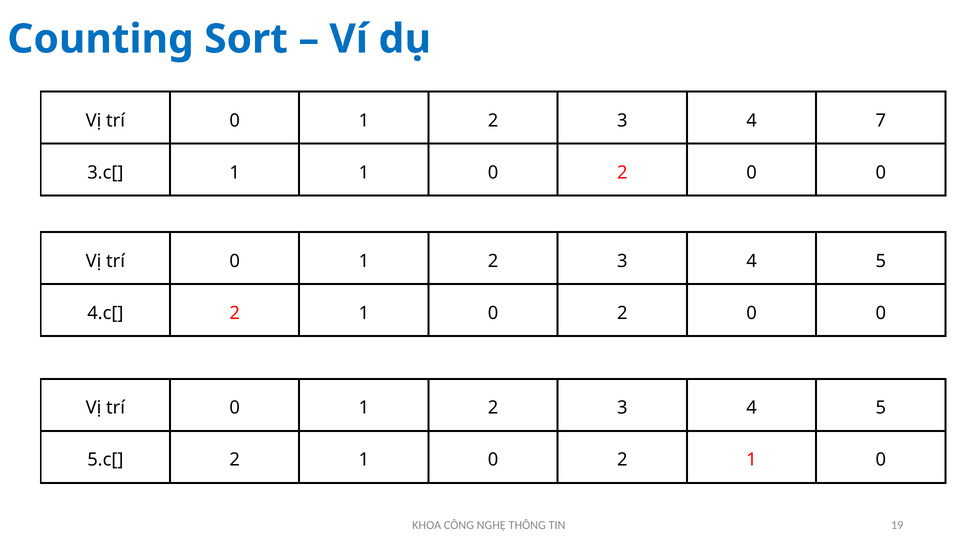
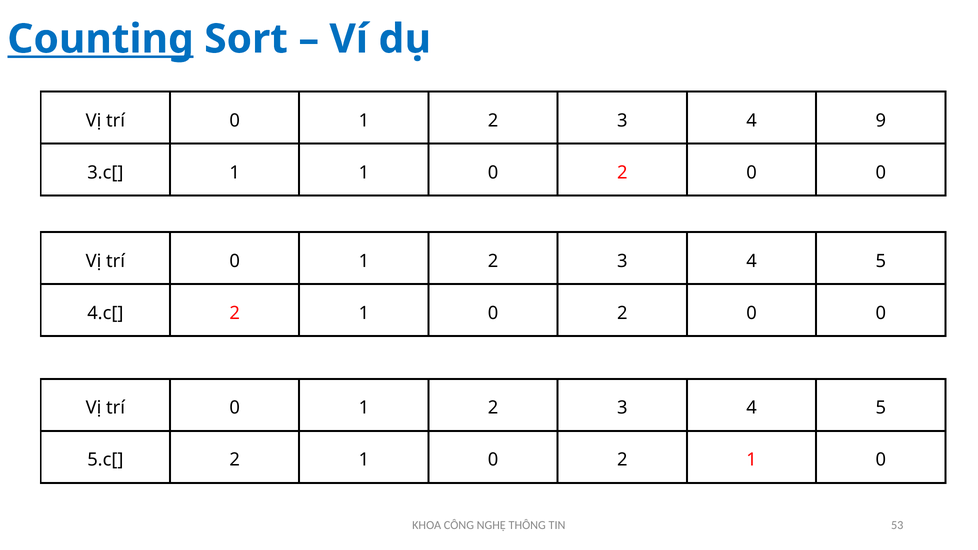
Counting underline: none -> present
7: 7 -> 9
19: 19 -> 53
